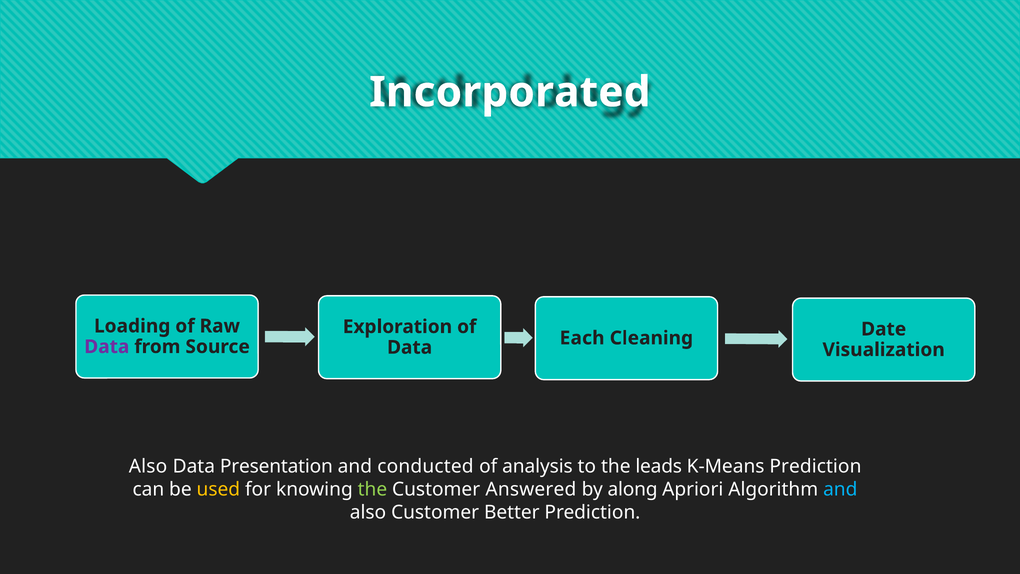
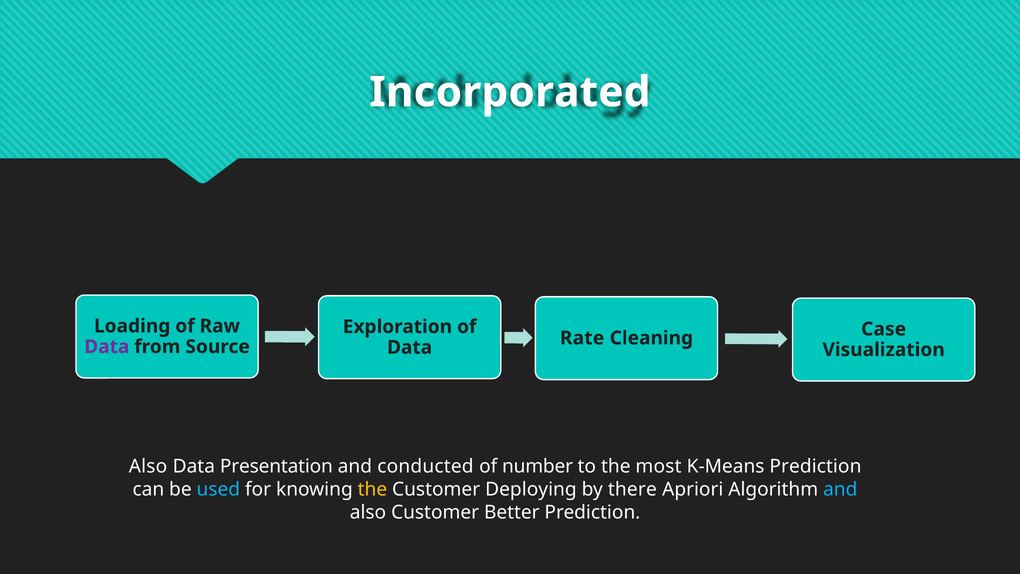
Each: Each -> Rate
Date: Date -> Case
analysis: analysis -> number
leads: leads -> most
used colour: yellow -> light blue
the at (372, 489) colour: light green -> yellow
Answered: Answered -> Deploying
along: along -> there
